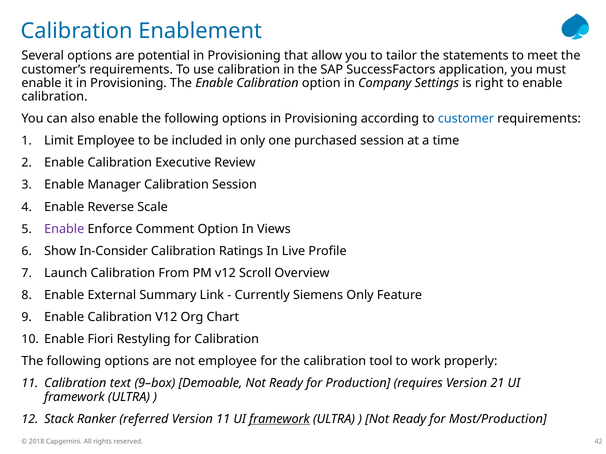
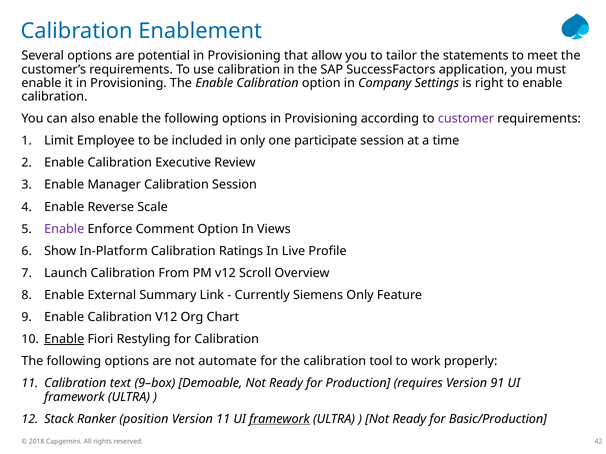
customer colour: blue -> purple
purchased: purchased -> participate
In-Consider: In-Consider -> In-Platform
Enable at (64, 340) underline: none -> present
not employee: employee -> automate
21: 21 -> 91
referred: referred -> position
Most/Production: Most/Production -> Basic/Production
